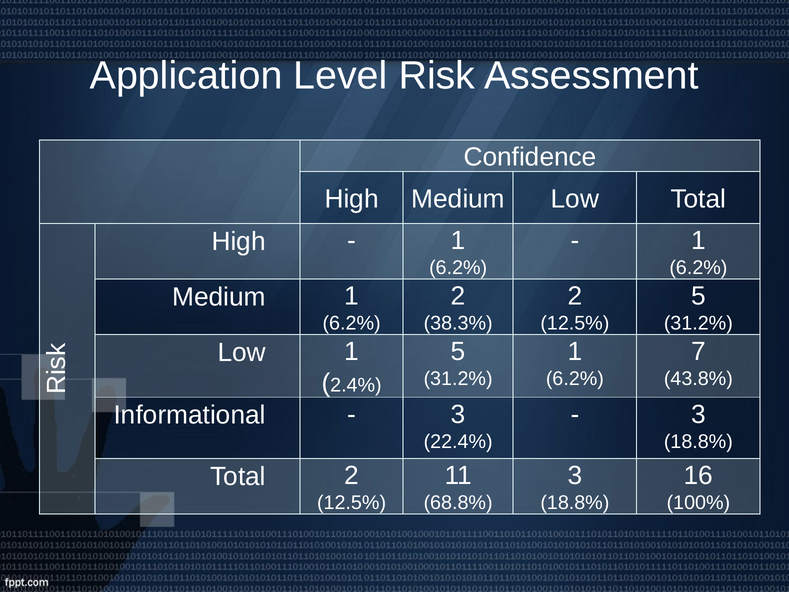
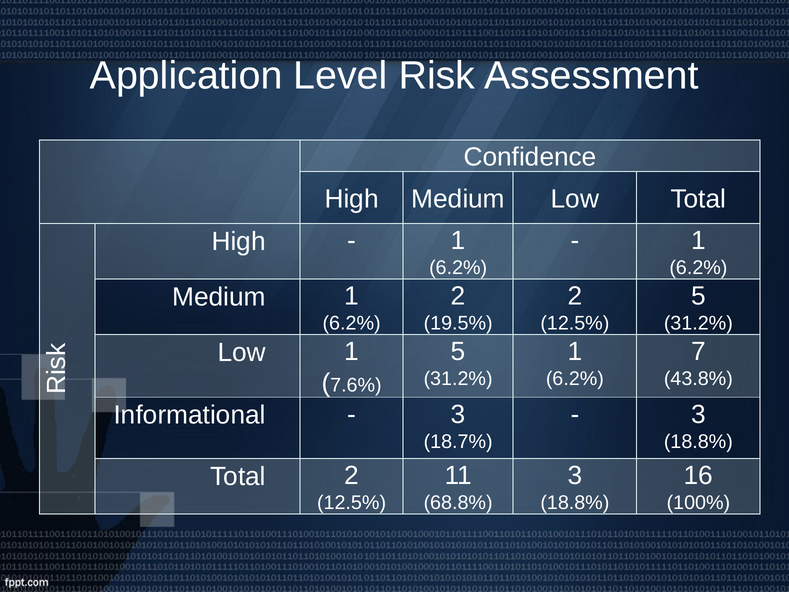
38.3%: 38.3% -> 19.5%
2.4%: 2.4% -> 7.6%
22.4%: 22.4% -> 18.7%
